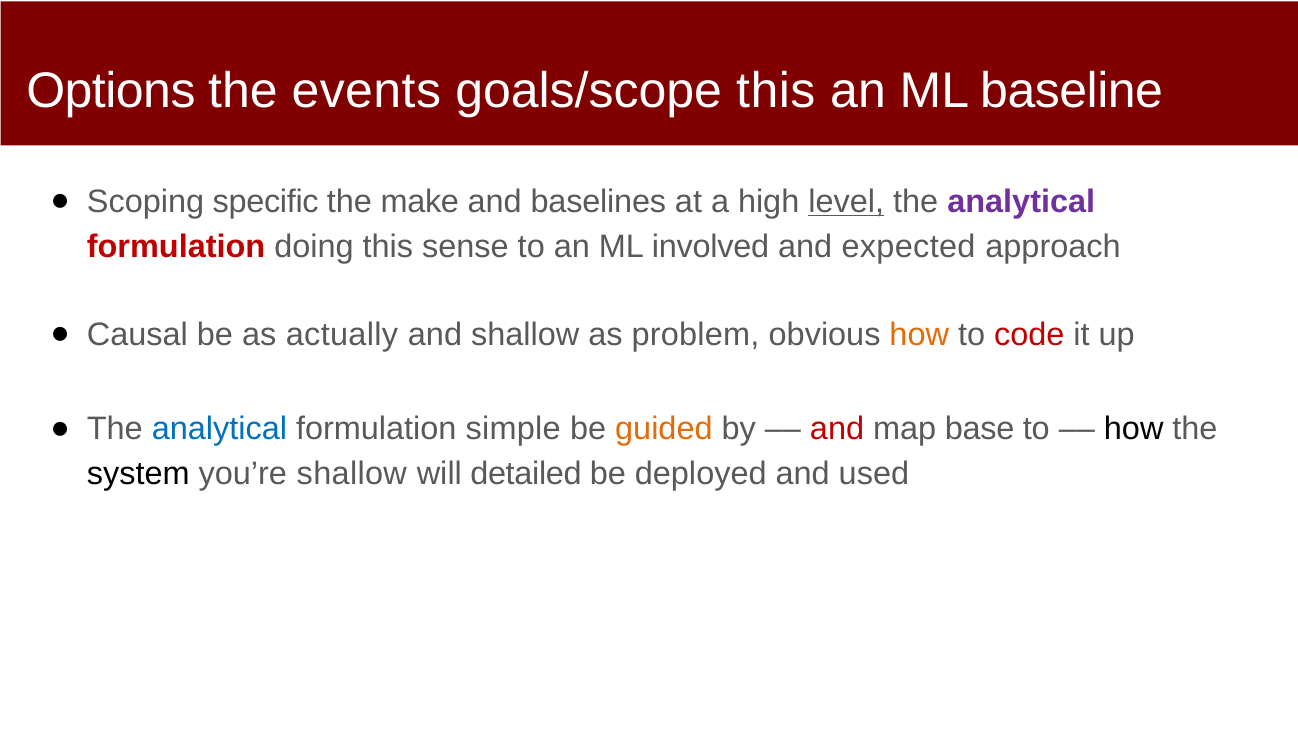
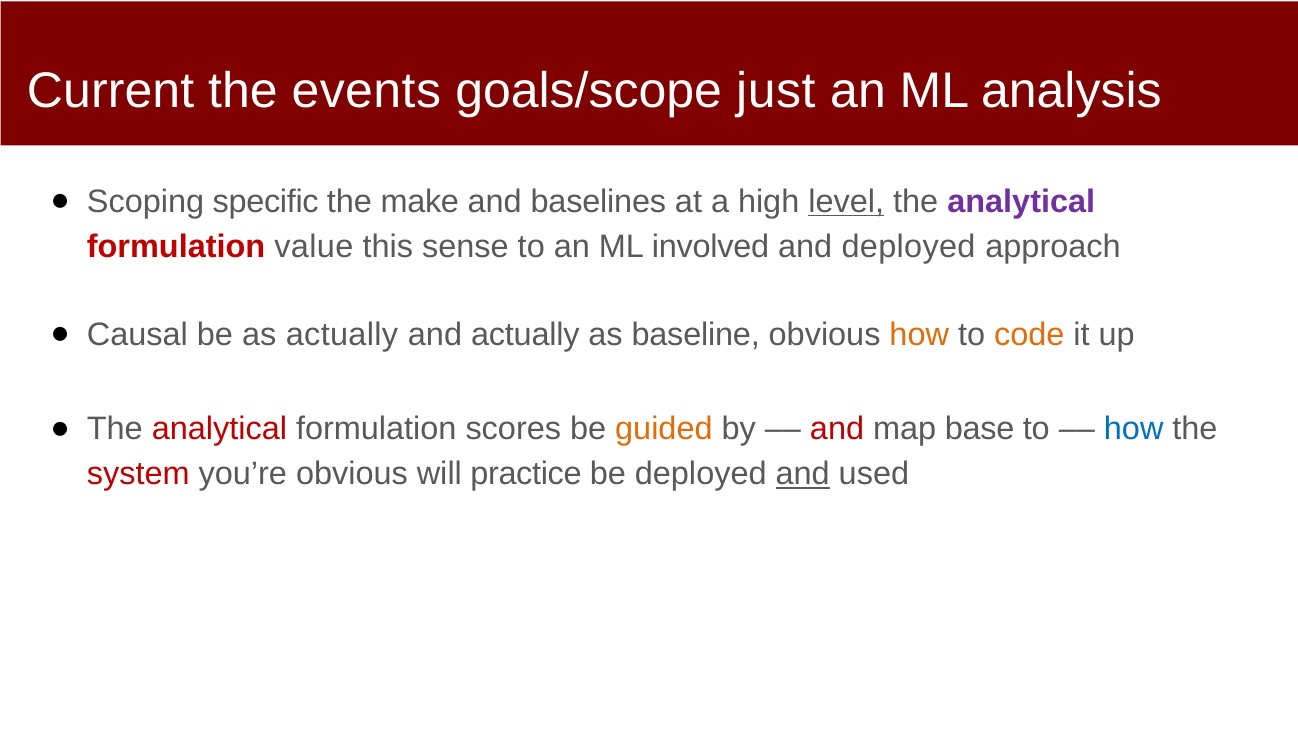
Options: Options -> Current
goals/scope this: this -> just
baseline: baseline -> analysis
doing: doing -> value
and expected: expected -> deployed
and shallow: shallow -> actually
problem: problem -> baseline
code colour: red -> orange
analytical at (219, 429) colour: blue -> red
simple: simple -> scores
how at (1134, 429) colour: black -> blue
system colour: black -> red
you’re shallow: shallow -> obvious
detailed: detailed -> practice
and at (803, 474) underline: none -> present
